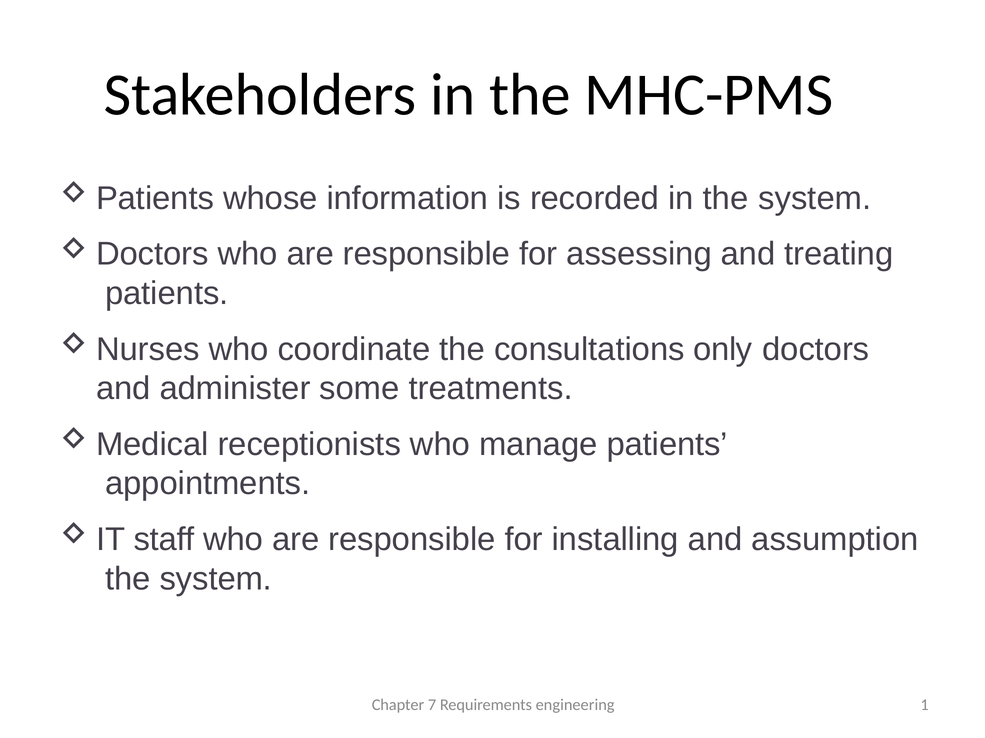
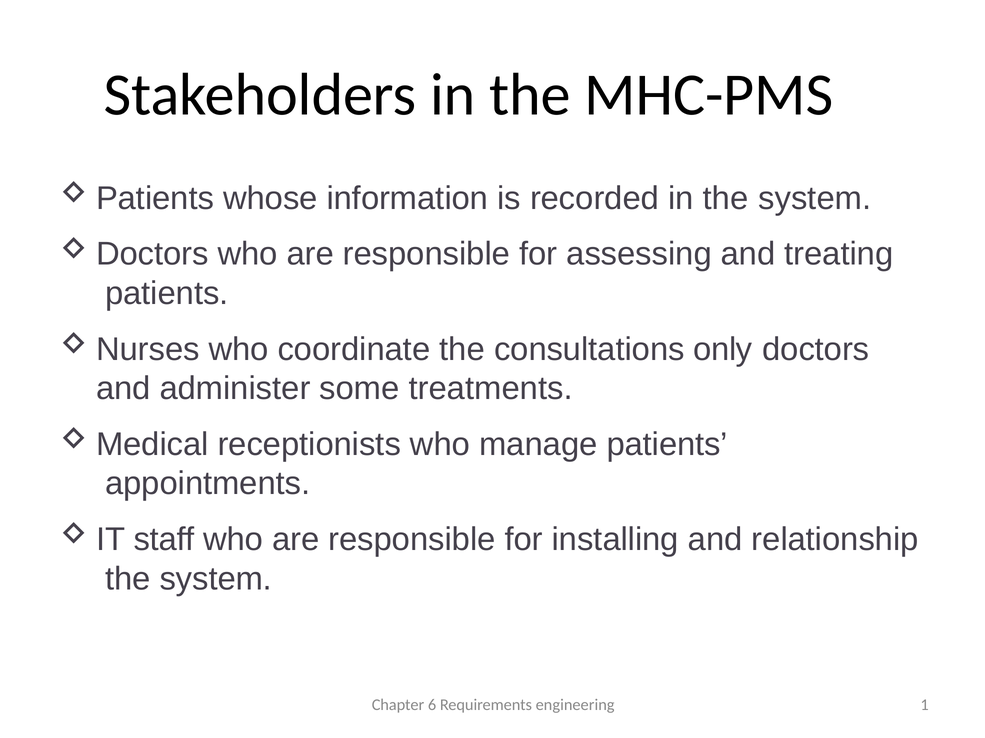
assumption: assumption -> relationship
7: 7 -> 6
